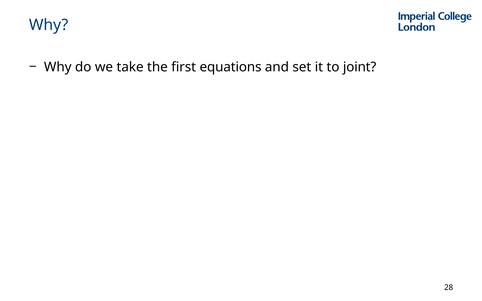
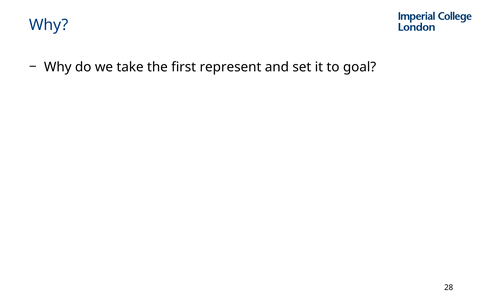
equations: equations -> represent
joint: joint -> goal
